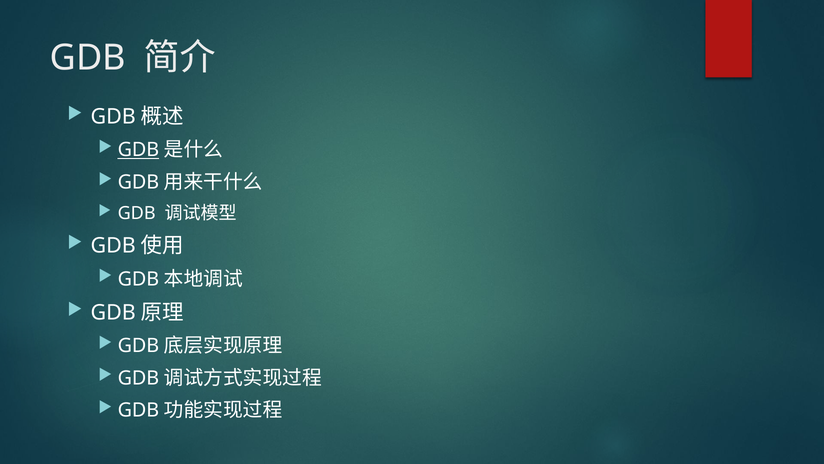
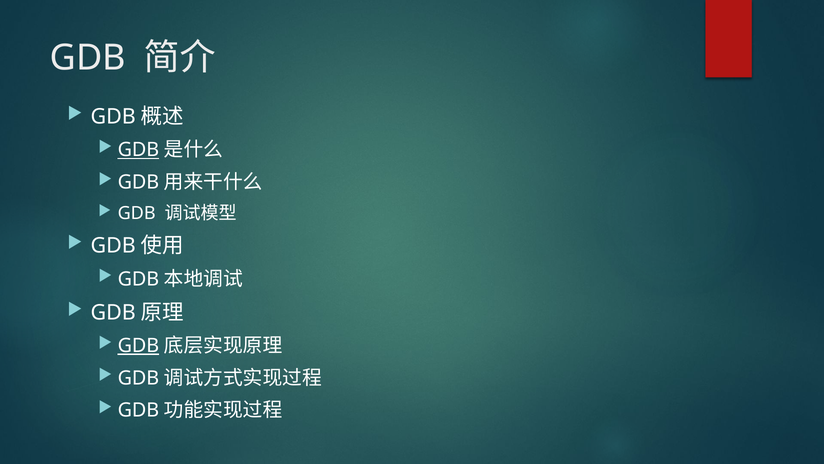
GDB at (138, 345) underline: none -> present
